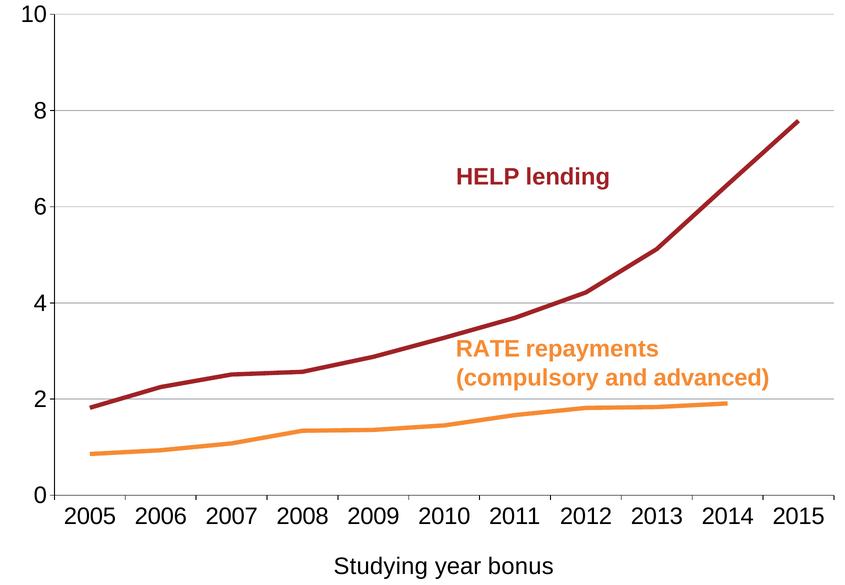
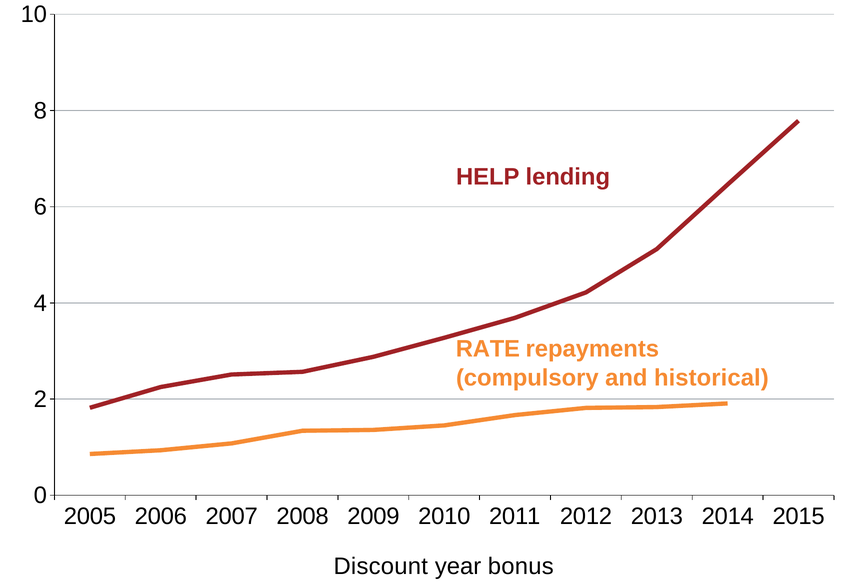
advanced: advanced -> historical
Studying: Studying -> Discount
